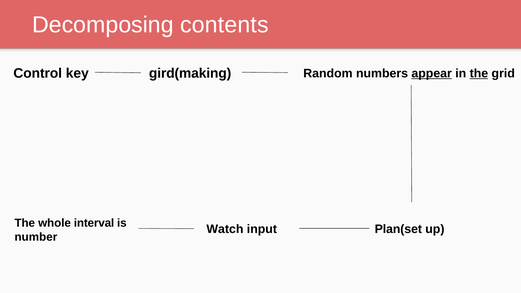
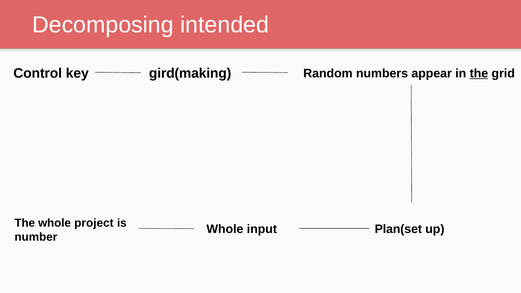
contents: contents -> intended
appear underline: present -> none
interval: interval -> project
Watch at (225, 229): Watch -> Whole
